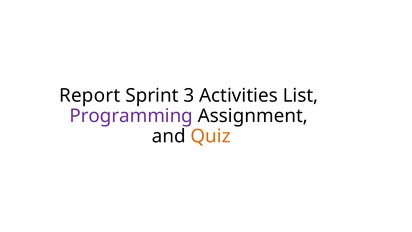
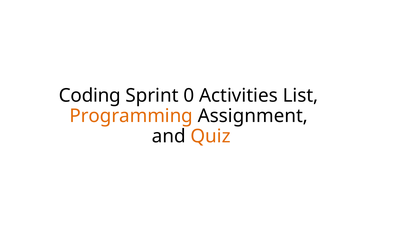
Report: Report -> Coding
3: 3 -> 0
Programming colour: purple -> orange
